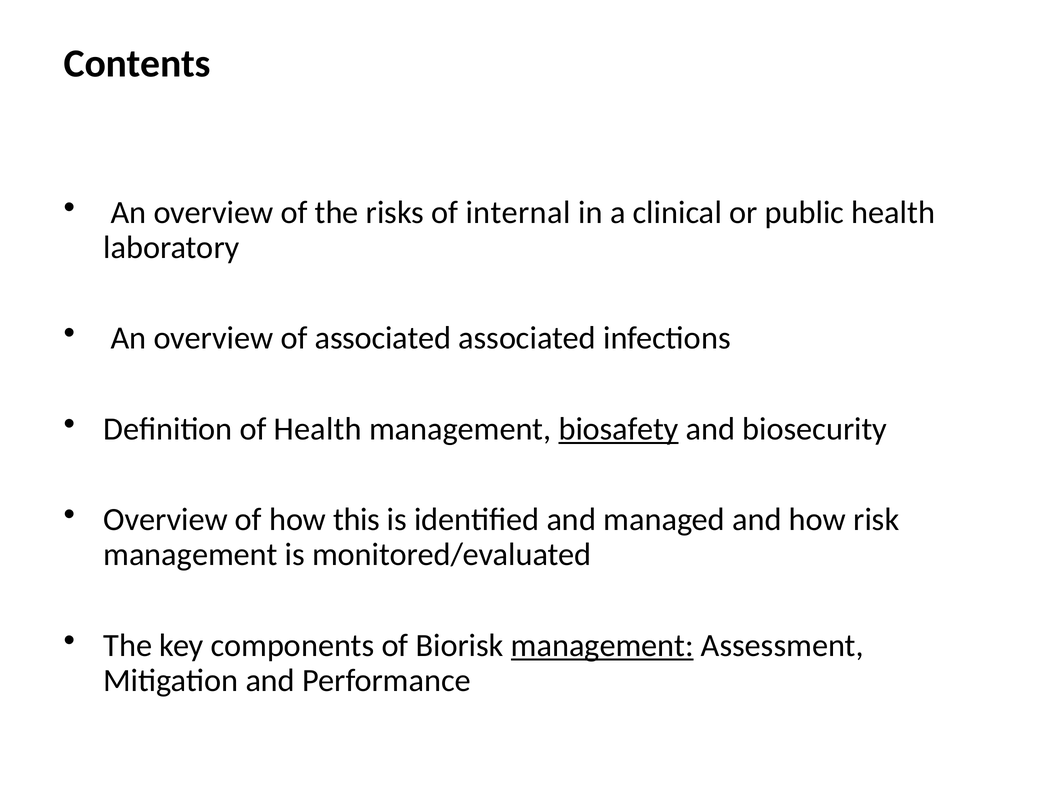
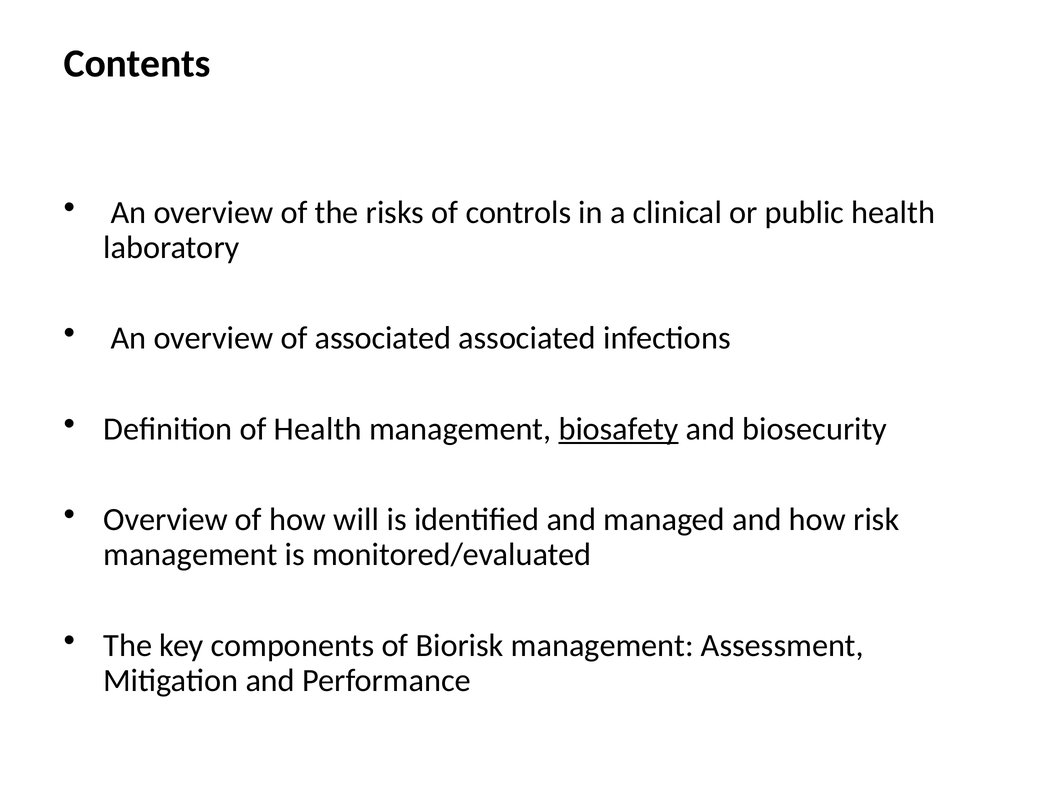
internal: internal -> controls
this: this -> will
management at (602, 646) underline: present -> none
